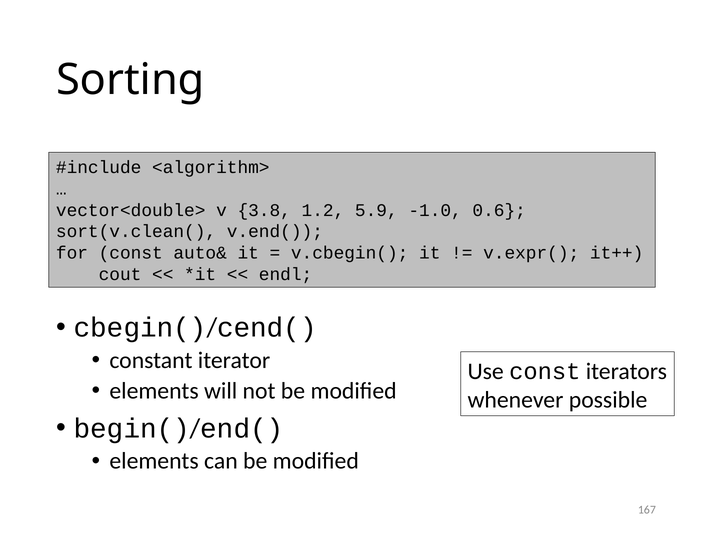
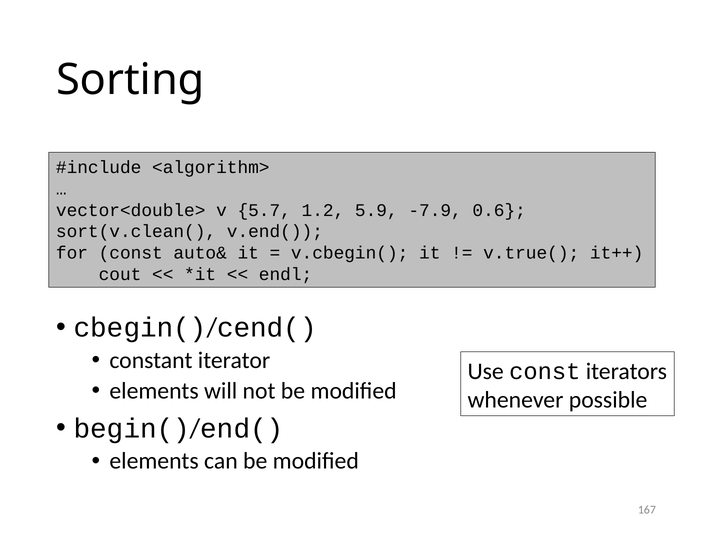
3.8: 3.8 -> 5.7
-1.0: -1.0 -> -7.9
v.expr(: v.expr( -> v.true(
